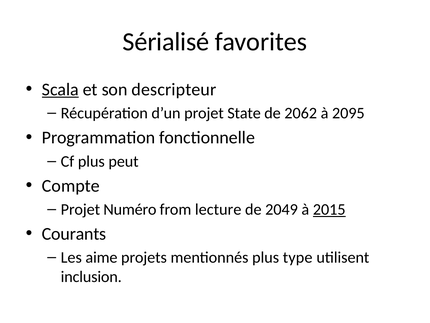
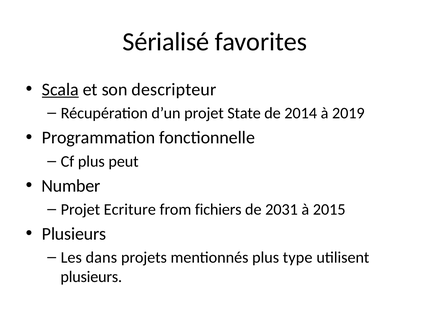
2062: 2062 -> 2014
2095: 2095 -> 2019
Compte: Compte -> Number
Numéro: Numéro -> Ecriture
lecture: lecture -> fichiers
2049: 2049 -> 2031
2015 underline: present -> none
Courants at (74, 234): Courants -> Plusieurs
aime: aime -> dans
inclusion at (91, 277): inclusion -> plusieurs
